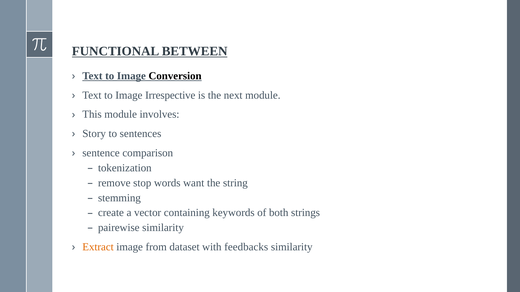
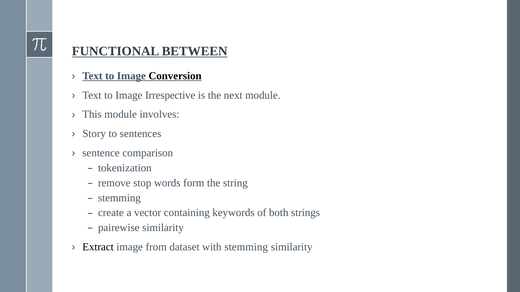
want: want -> form
Extract colour: orange -> black
with feedbacks: feedbacks -> stemming
